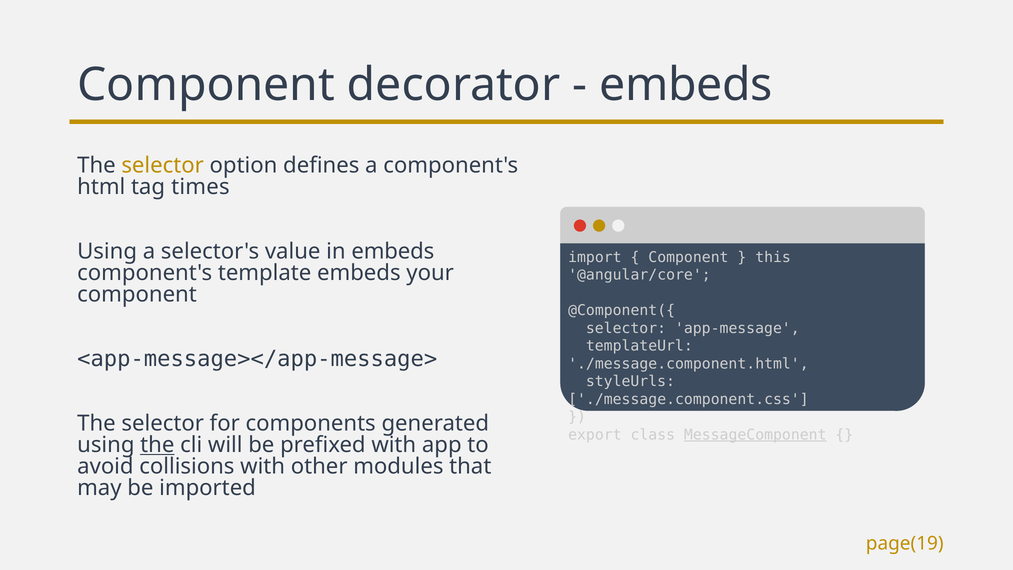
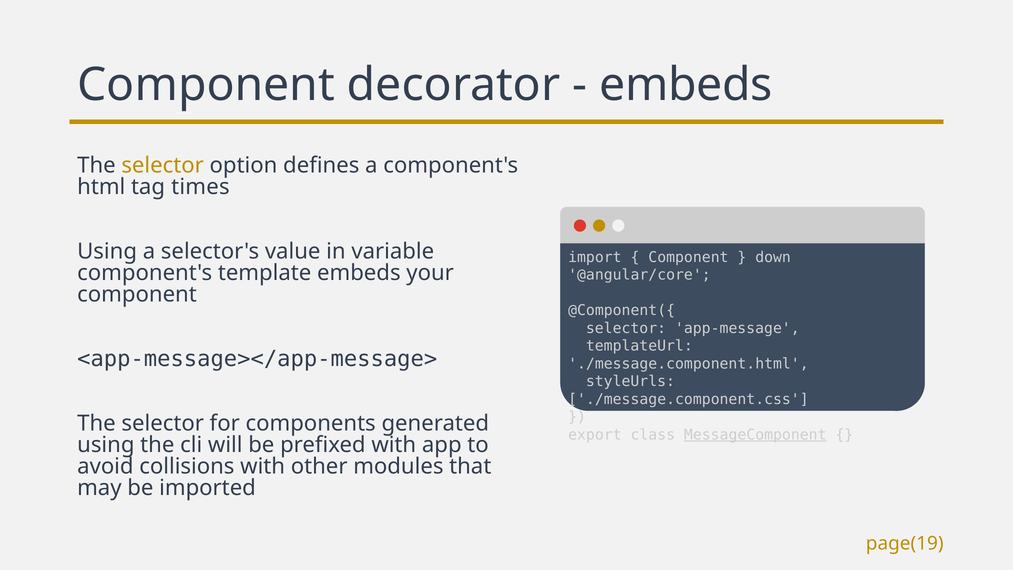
in embeds: embeds -> variable
this: this -> down
the at (157, 445) underline: present -> none
